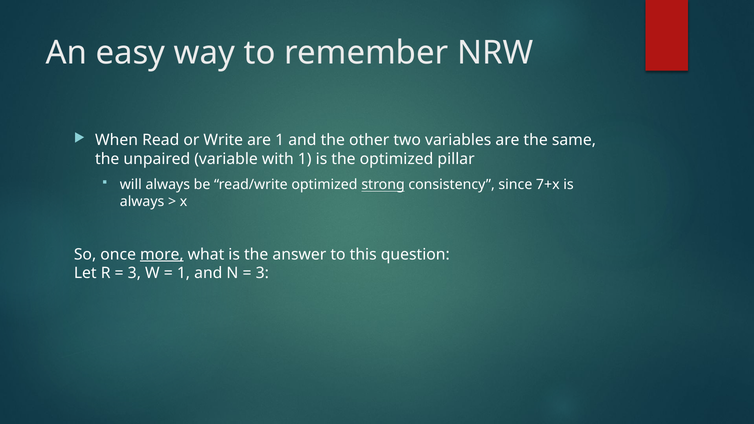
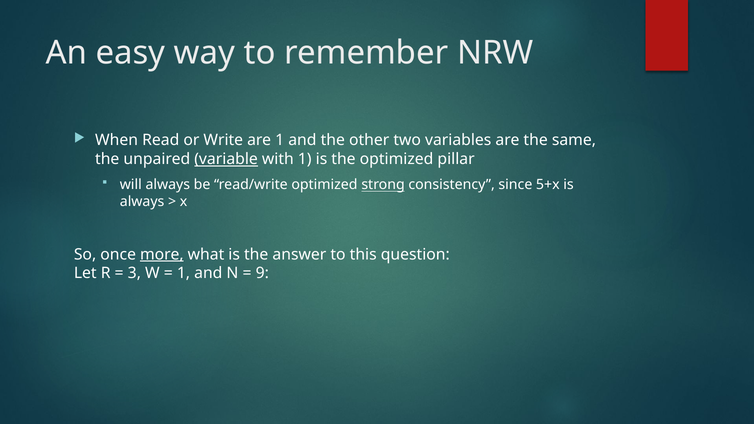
variable underline: none -> present
7+x: 7+x -> 5+x
3 at (262, 273): 3 -> 9
